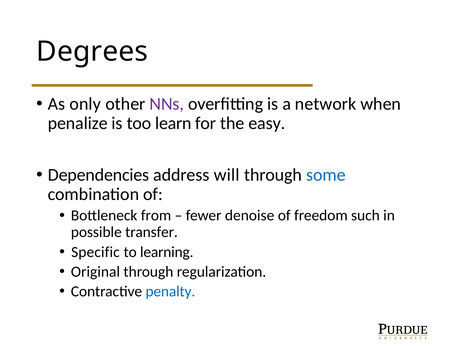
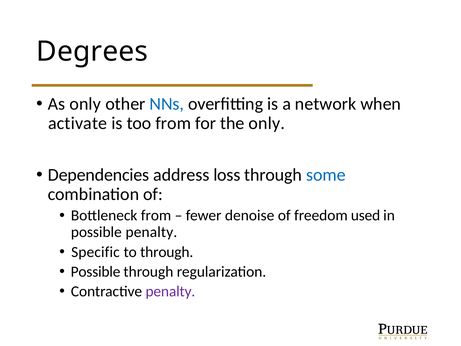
NNs colour: purple -> blue
penalize: penalize -> activate
too learn: learn -> from
the easy: easy -> only
will: will -> loss
such: such -> used
possible transfer: transfer -> penalty
to learning: learning -> through
Original at (95, 272): Original -> Possible
penalty at (170, 291) colour: blue -> purple
